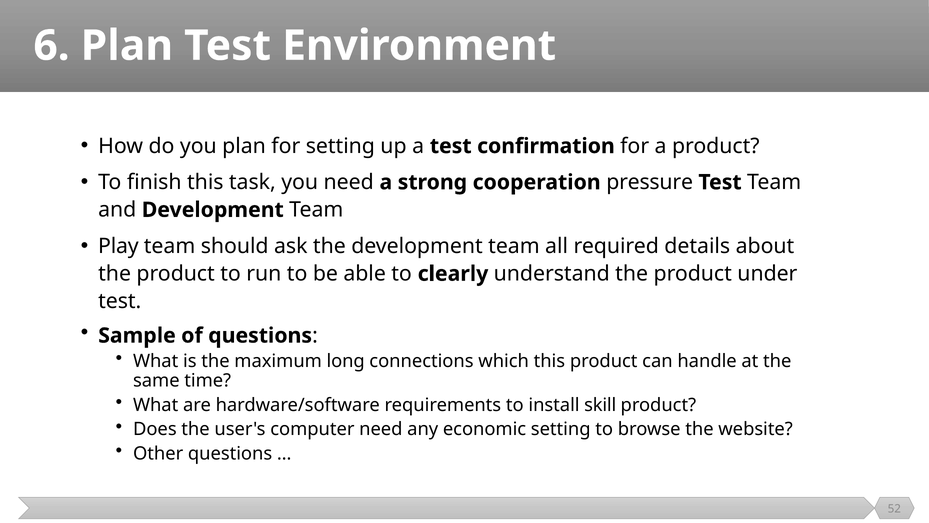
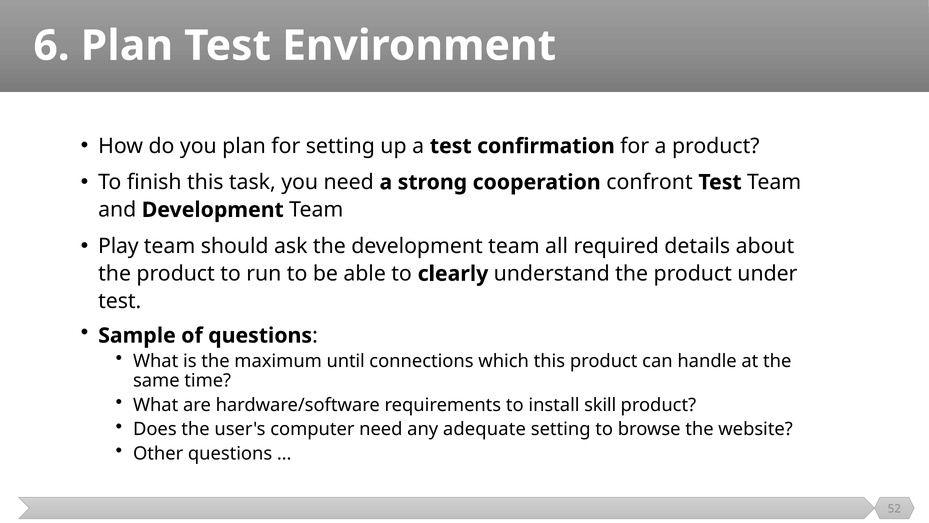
pressure: pressure -> confront
long: long -> until
economic: economic -> adequate
